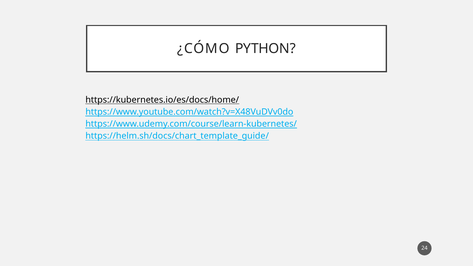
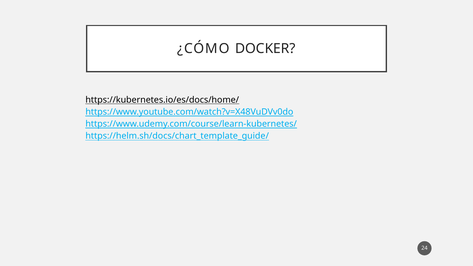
PYTHON: PYTHON -> DOCKER
